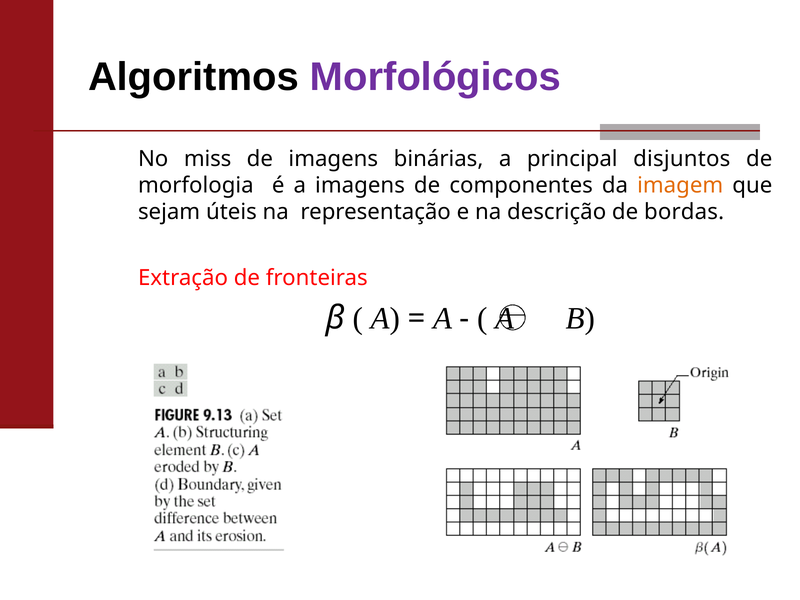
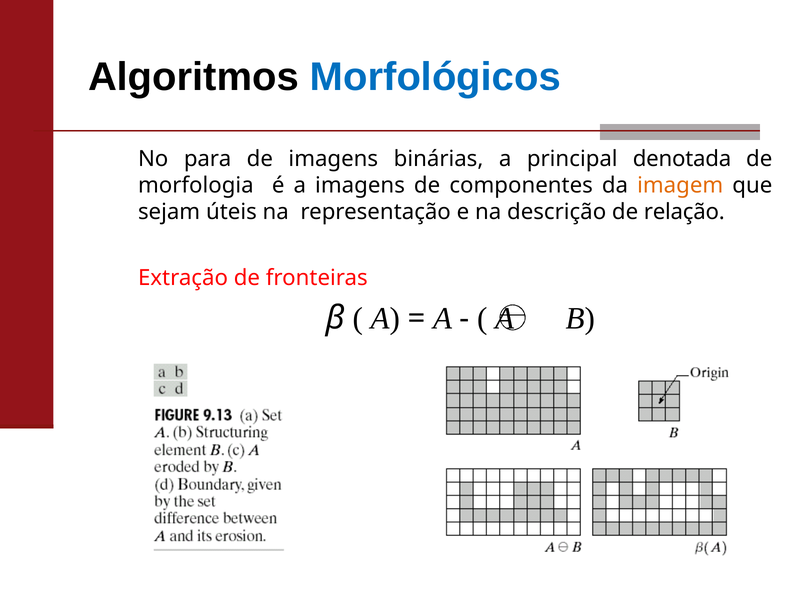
Morfológicos colour: purple -> blue
miss: miss -> para
disjuntos: disjuntos -> denotada
bordas: bordas -> relação
